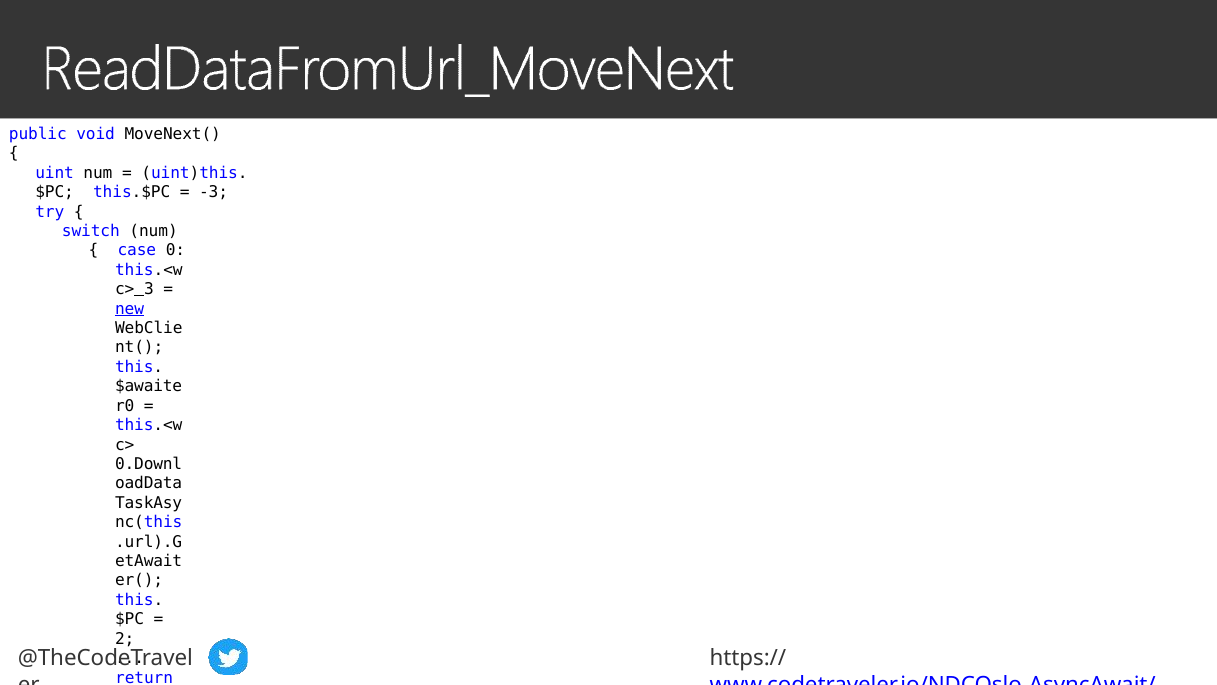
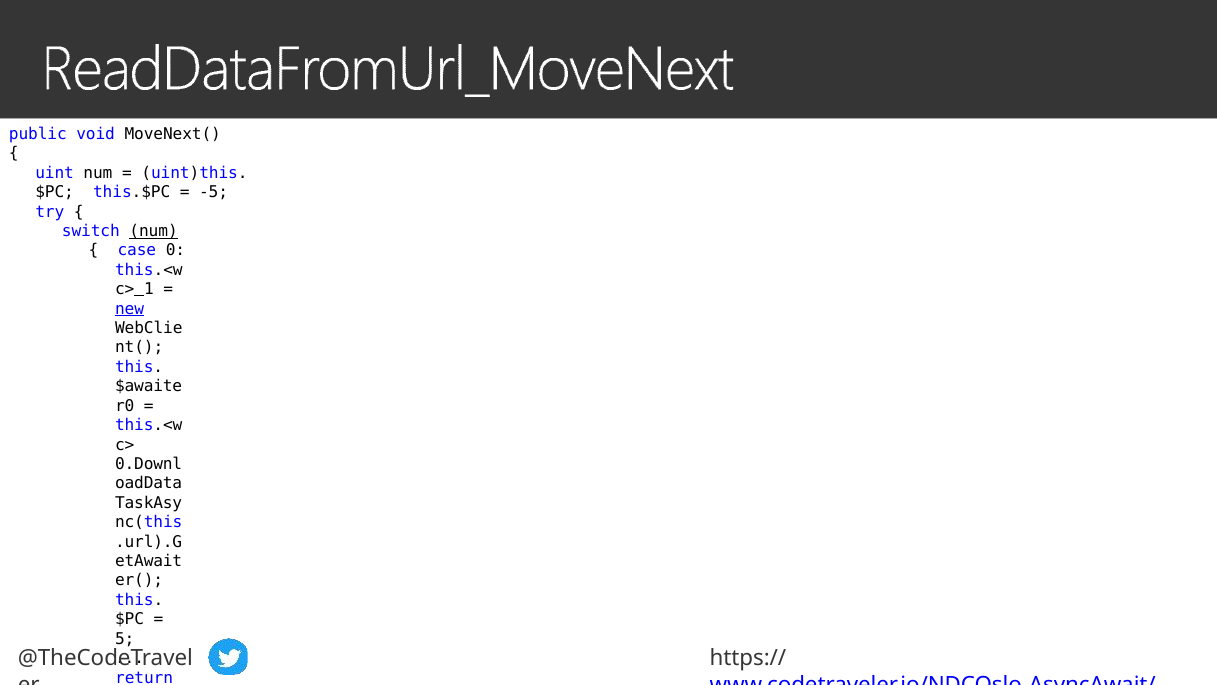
-3: -3 -> -5
num at (154, 231) underline: none -> present
3 at (149, 289): 3 -> 1
2 at (125, 639): 2 -> 5
